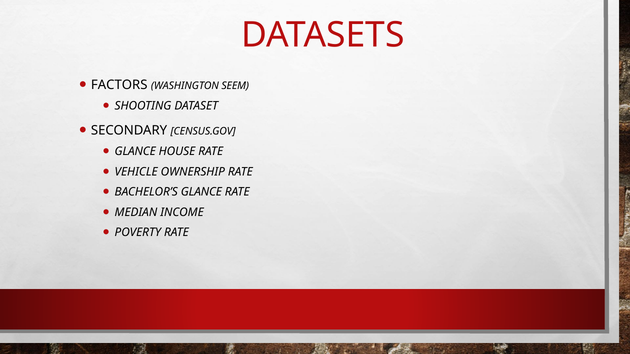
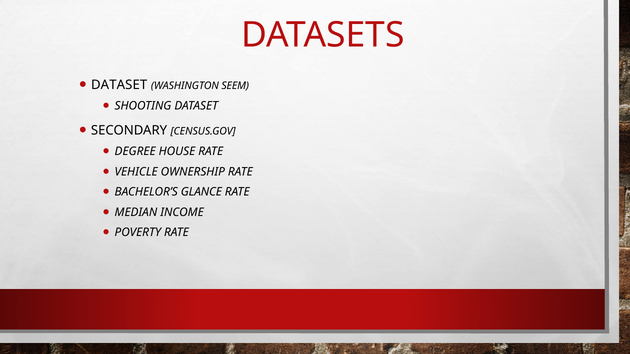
FACTORS at (119, 85): FACTORS -> DATASET
GLANCE at (135, 152): GLANCE -> DEGREE
